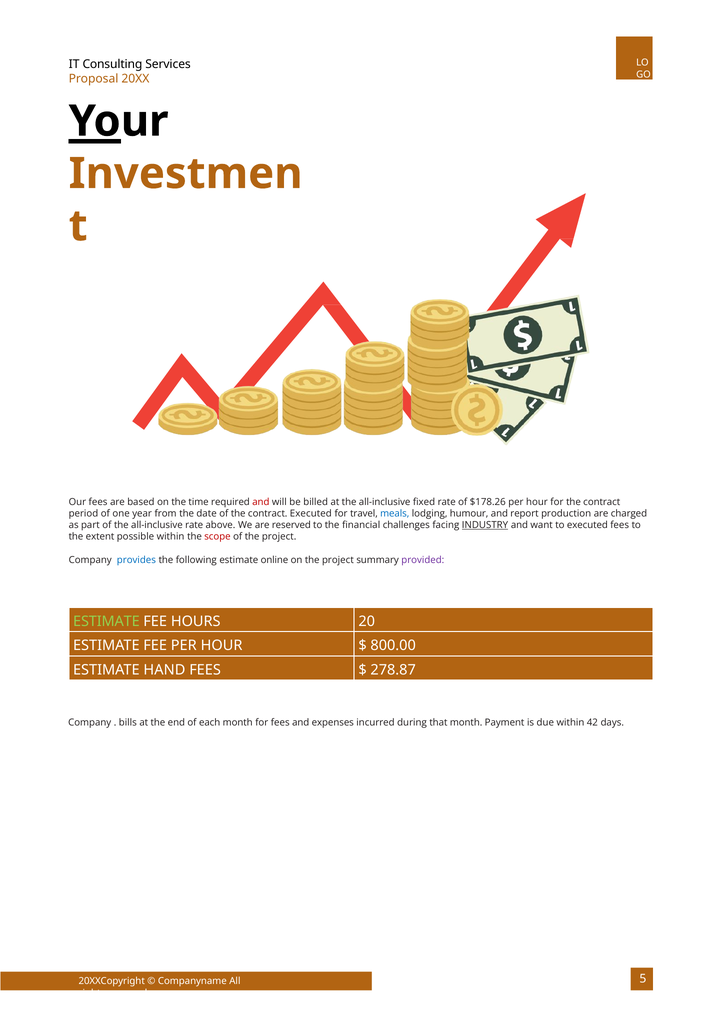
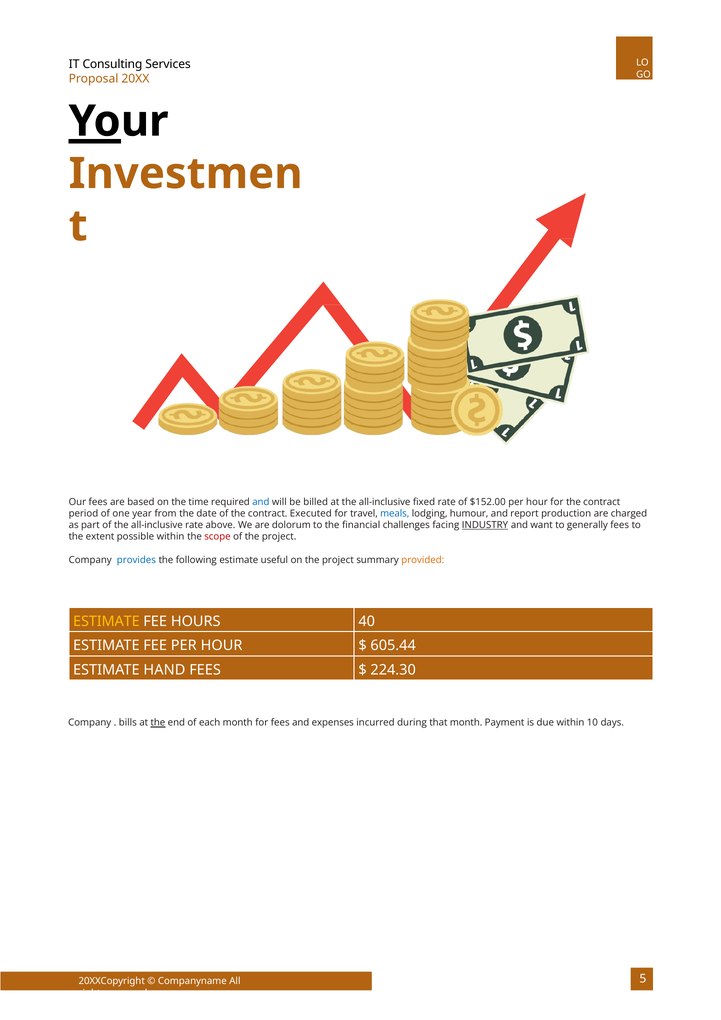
and at (261, 502) colour: red -> blue
$178.26: $178.26 -> $152.00
are reserved: reserved -> dolorum
to executed: executed -> generally
online: online -> useful
provided colour: purple -> orange
ESTIMATE at (106, 622) colour: light green -> yellow
20: 20 -> 40
800.00: 800.00 -> 605.44
278.87: 278.87 -> 224.30
the at (158, 723) underline: none -> present
42: 42 -> 10
